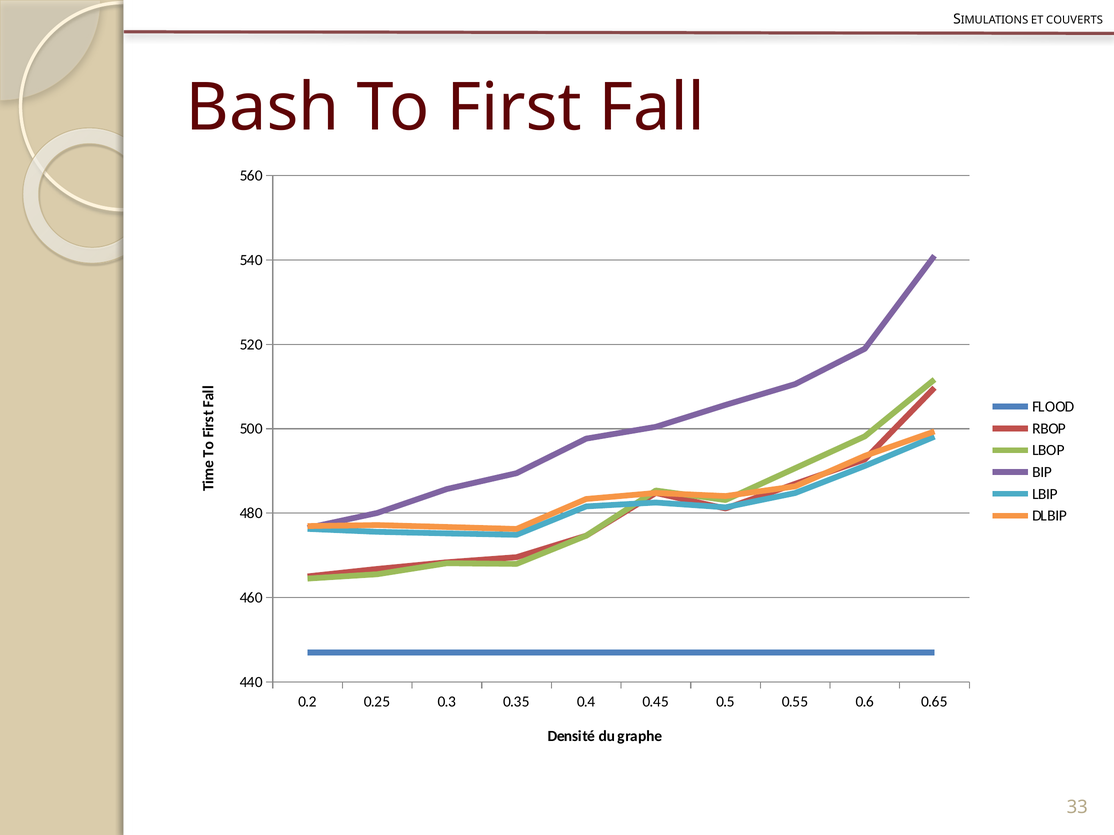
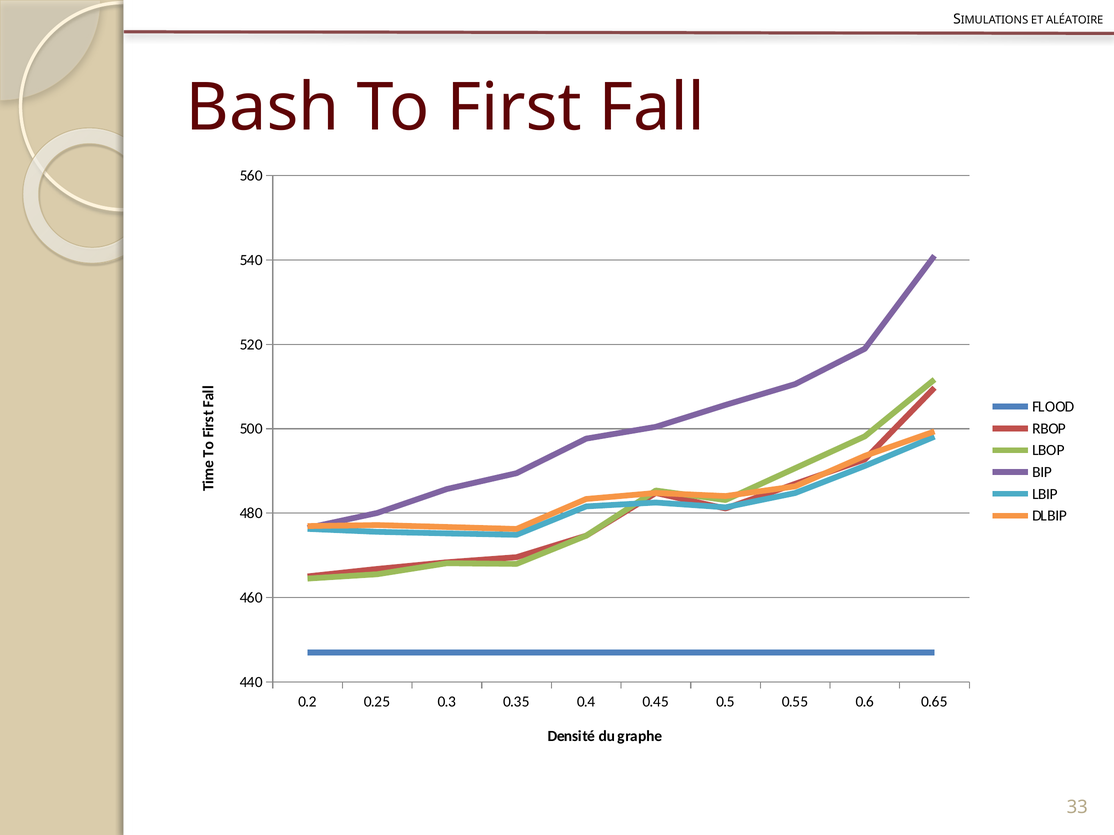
COUVERTS: COUVERTS -> ALÉATOIRE
